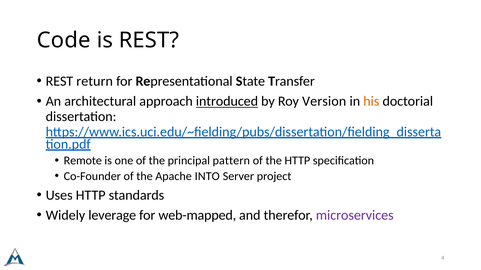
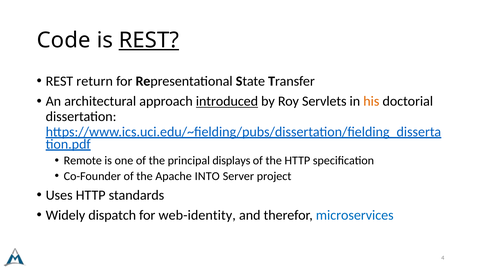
REST at (149, 40) underline: none -> present
Version: Version -> Servlets
pattern: pattern -> displays
leverage: leverage -> dispatch
web-mapped: web-mapped -> web-identity
microservices colour: purple -> blue
